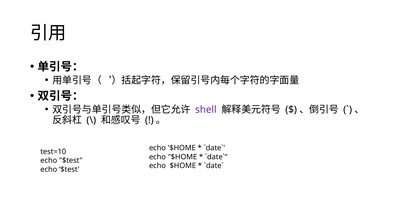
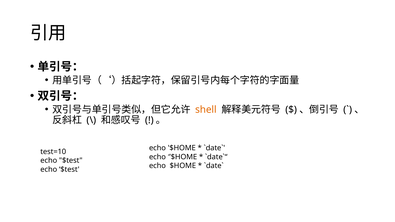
shell colour: purple -> orange
